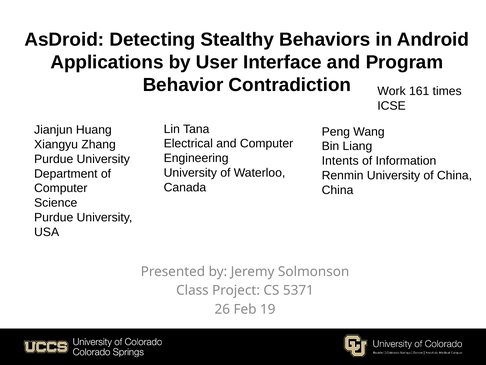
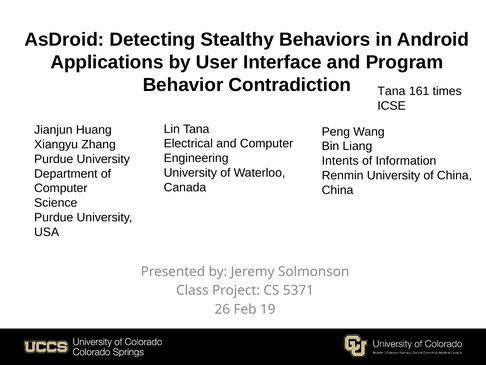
Work at (392, 91): Work -> Tana
